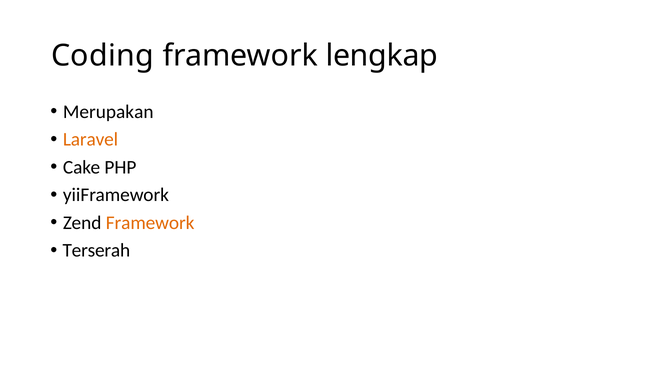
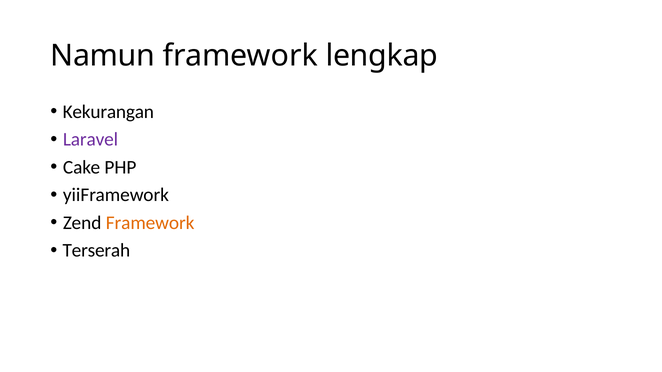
Coding: Coding -> Namun
Merupakan: Merupakan -> Kekurangan
Laravel colour: orange -> purple
